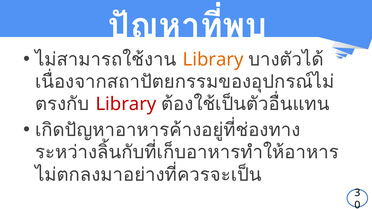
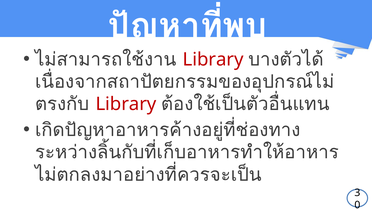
Library at (213, 60) colour: orange -> red
